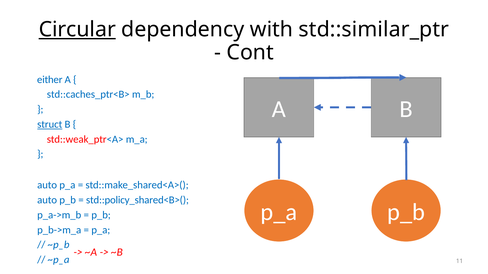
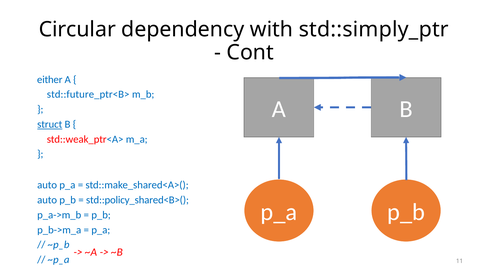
Circular underline: present -> none
std::similar_ptr: std::similar_ptr -> std::simply_ptr
std::caches_ptr<B>: std::caches_ptr<B> -> std::future_ptr<B>
